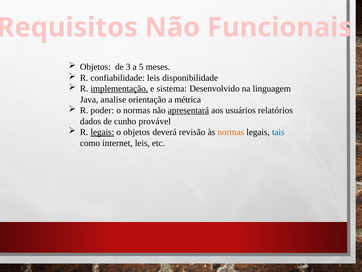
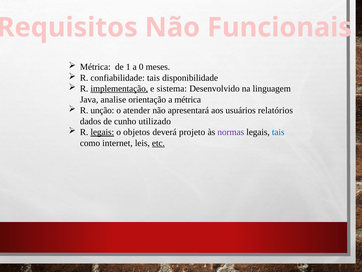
Objetos at (95, 67): Objetos -> Métrica
3: 3 -> 1
5: 5 -> 0
confiabilidade leis: leis -> tais
poder: poder -> unção
o normas: normas -> atender
apresentará underline: present -> none
provável: provável -> utilizado
revisão: revisão -> projeto
normas at (231, 132) colour: orange -> purple
etc underline: none -> present
